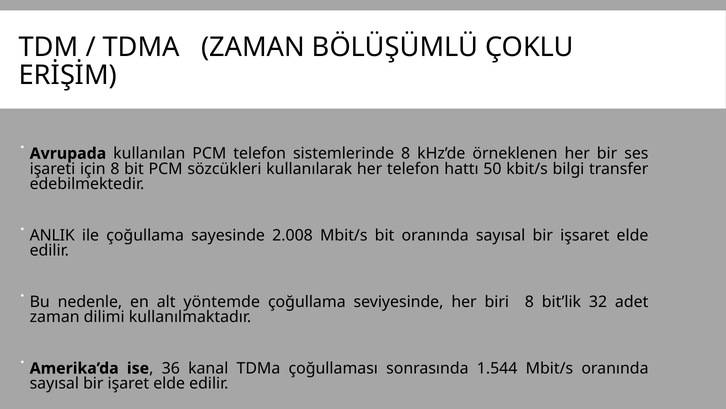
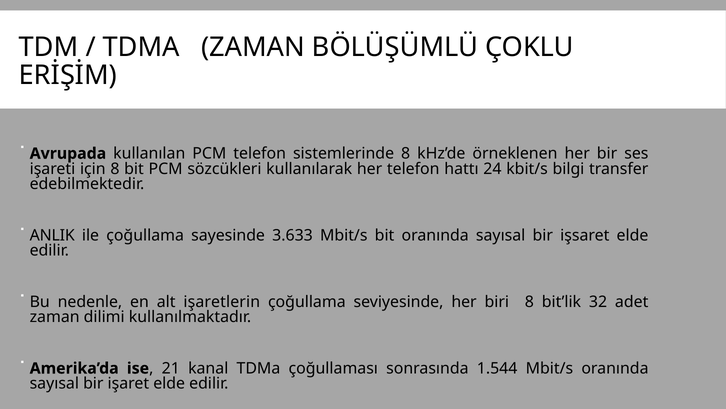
50: 50 -> 24
2.008: 2.008 -> 3.633
yöntemde: yöntemde -> işaretlerin
36: 36 -> 21
